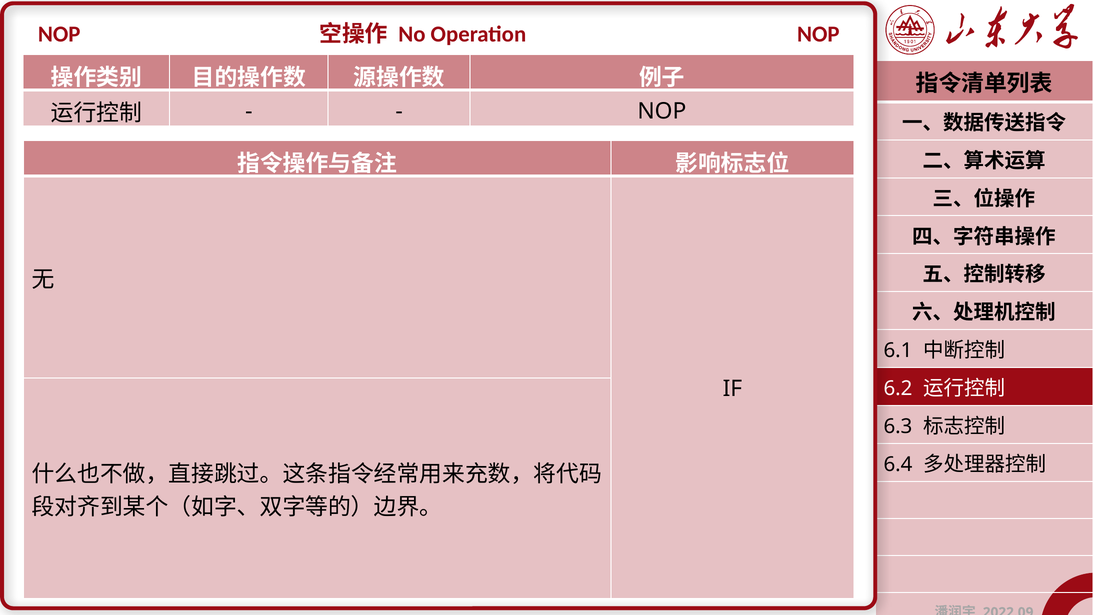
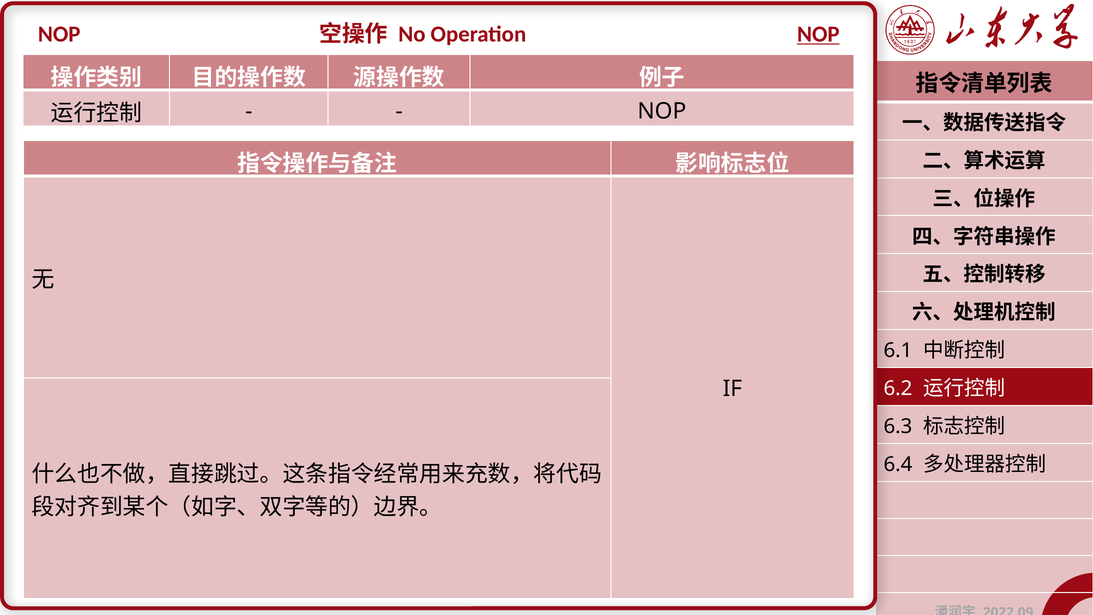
NOP at (818, 34) underline: none -> present
